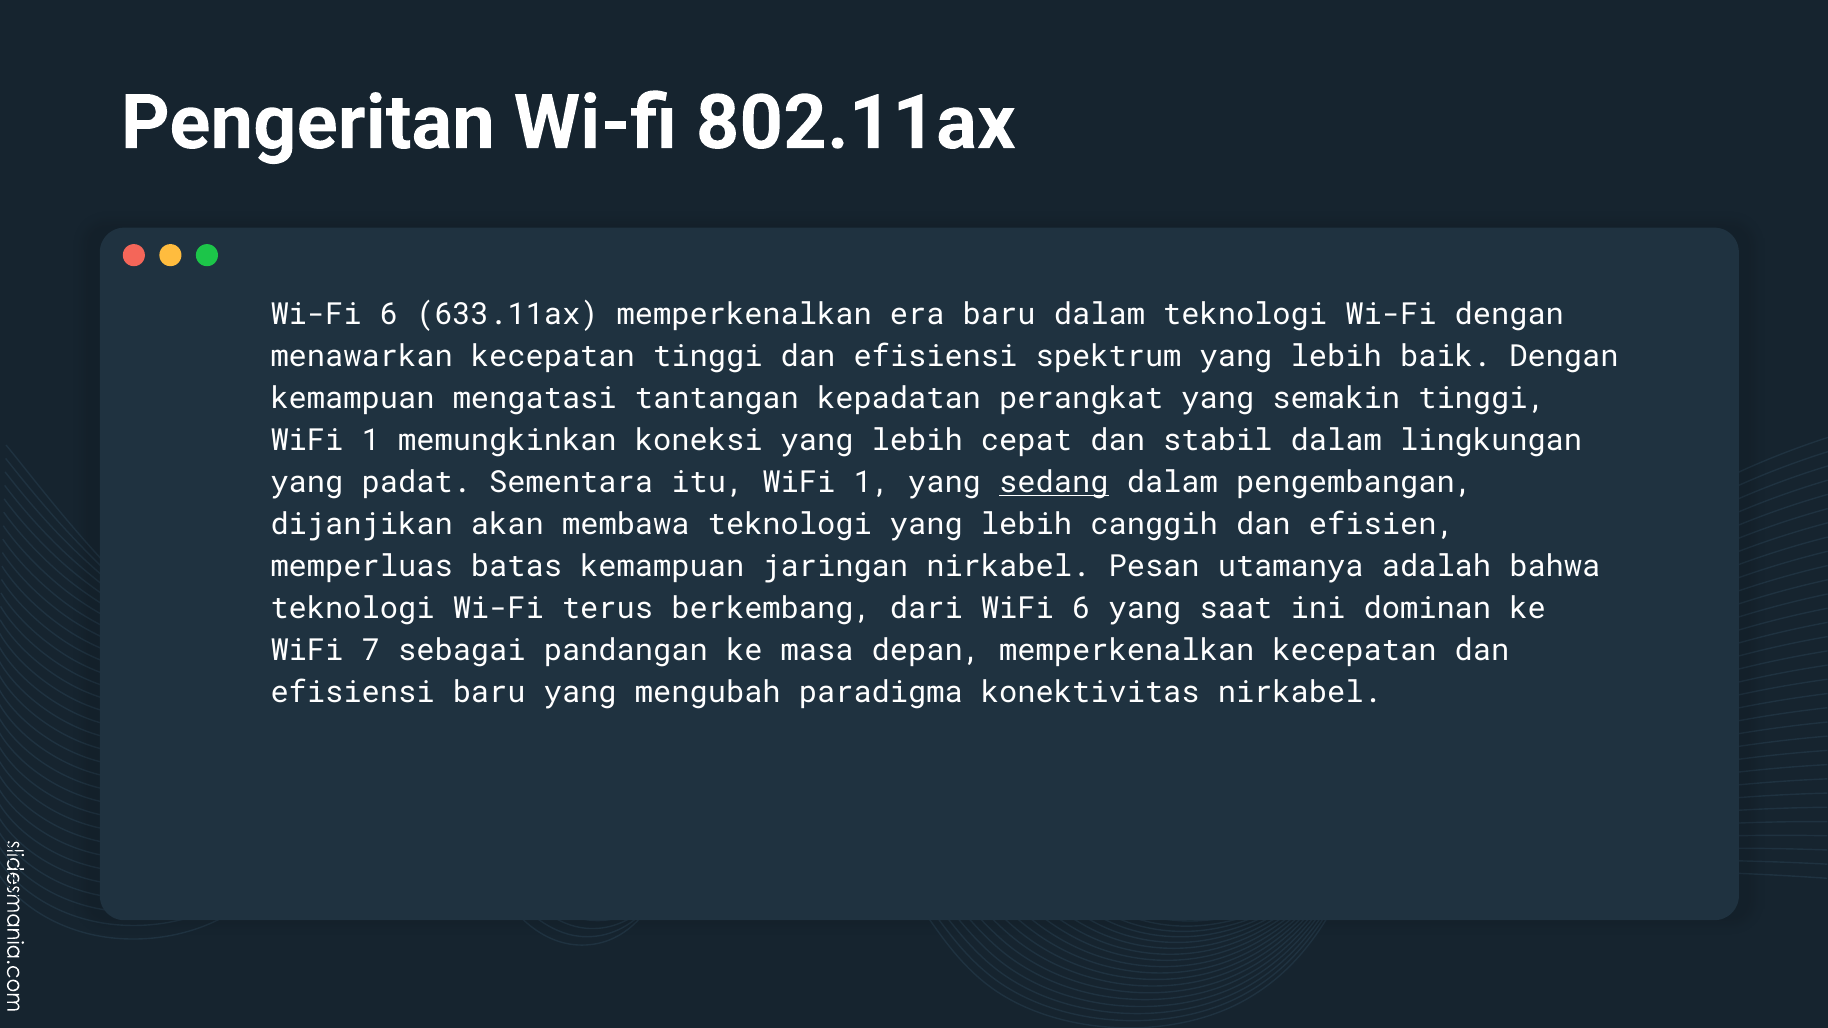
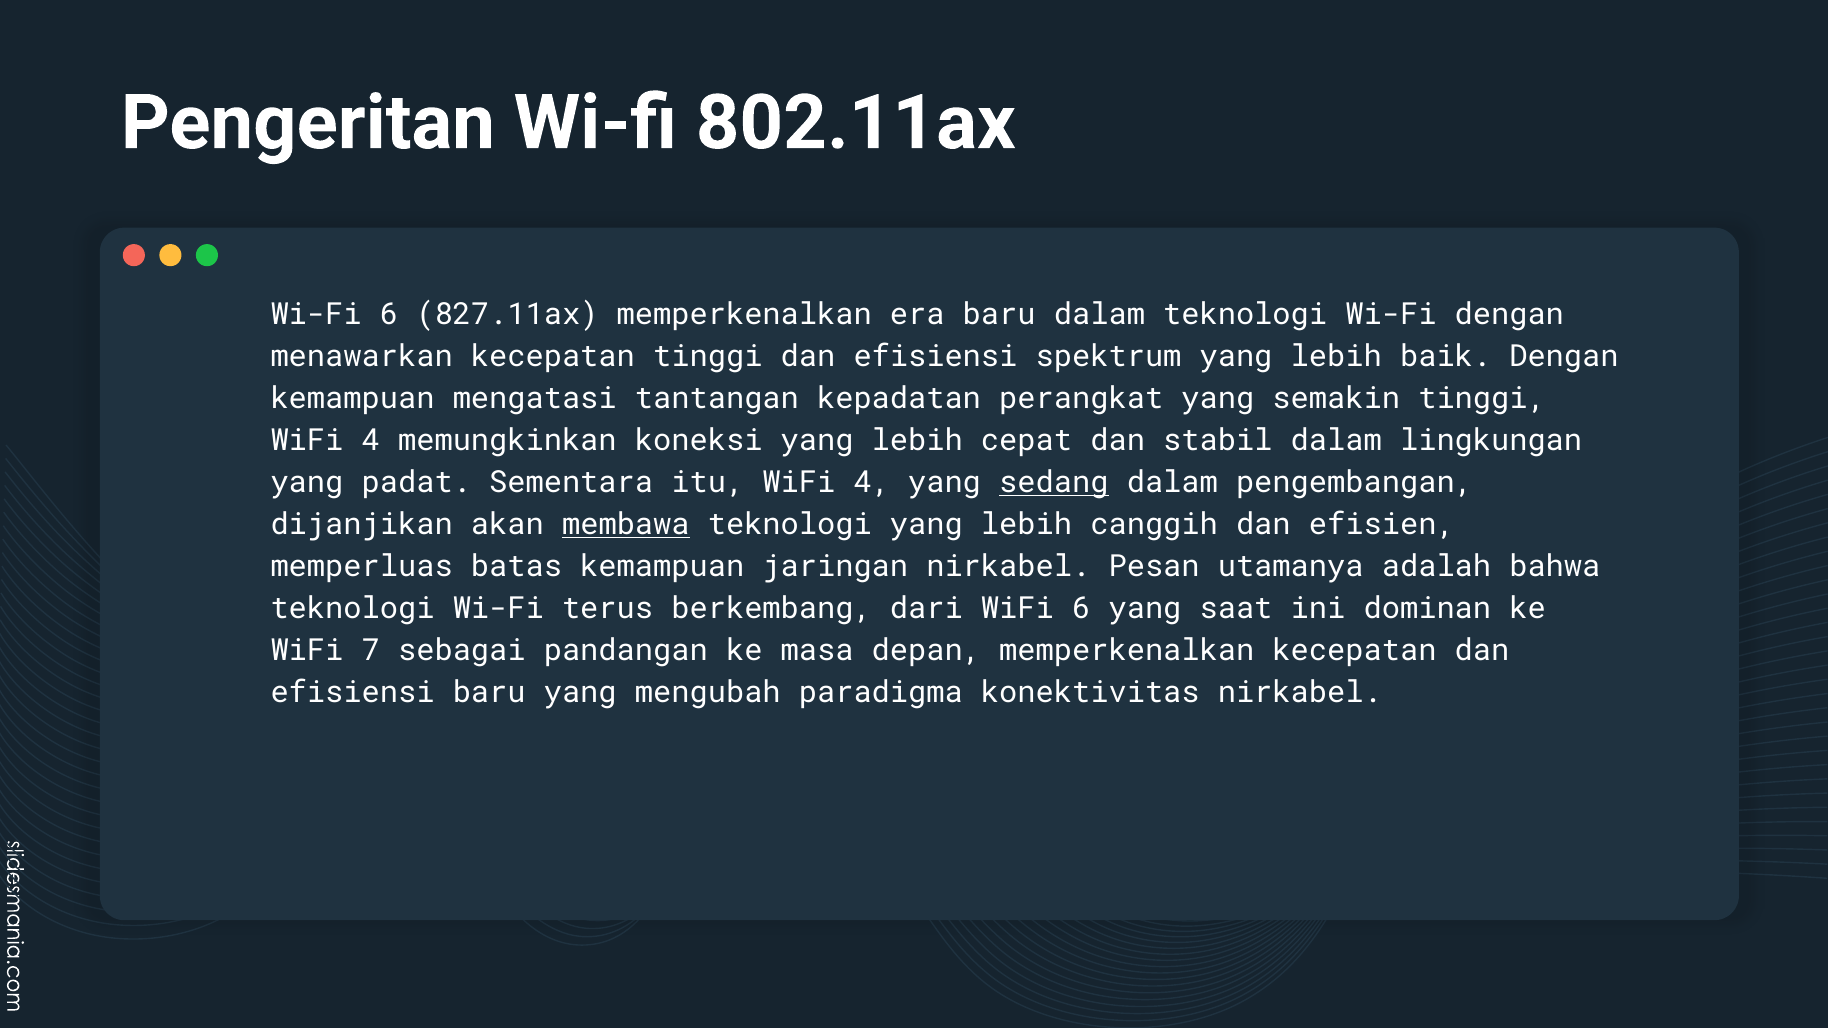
633.11ax: 633.11ax -> 827.11ax
1 at (371, 441): 1 -> 4
itu WiFi 1: 1 -> 4
membawa underline: none -> present
